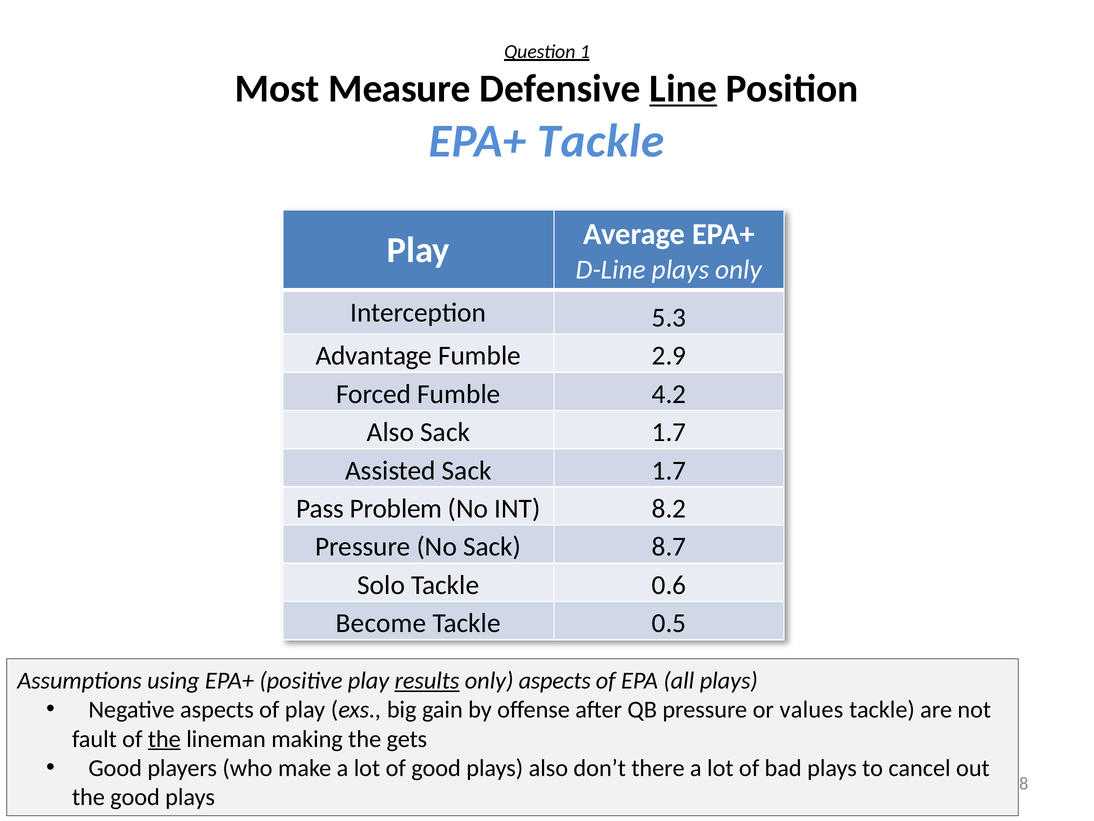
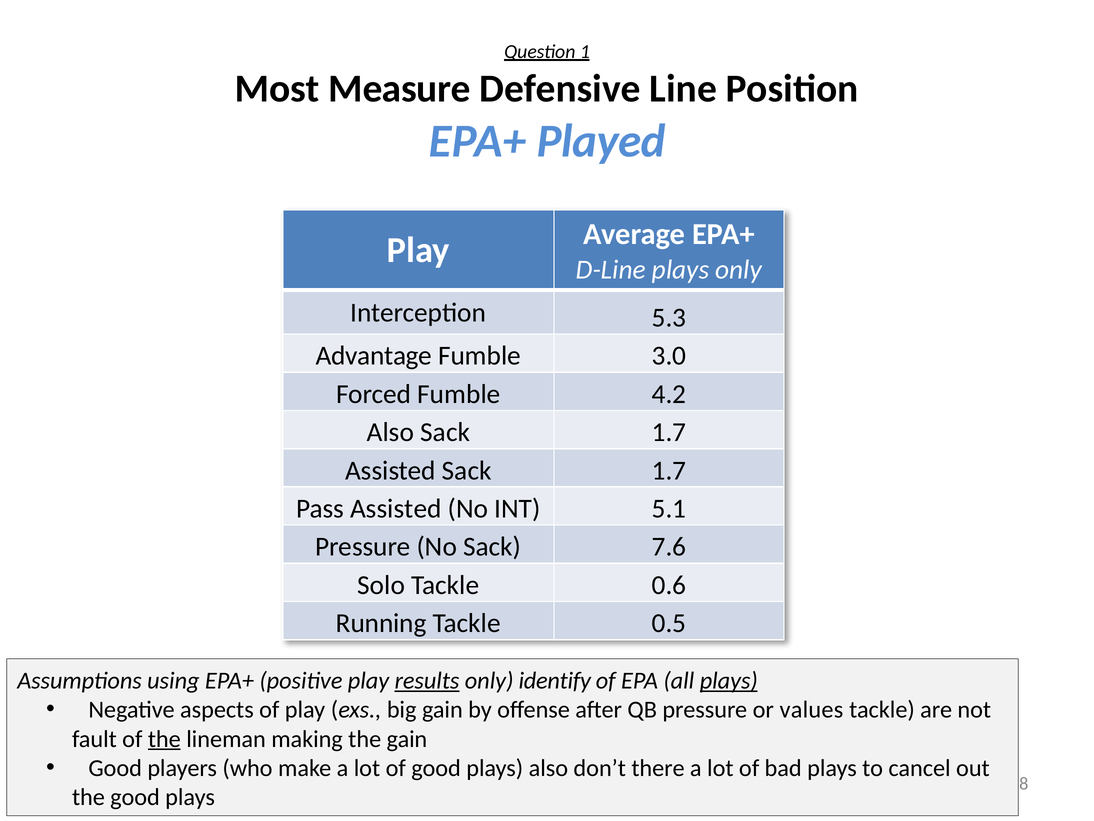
Line underline: present -> none
EPA+ Tackle: Tackle -> Played
2.9: 2.9 -> 3.0
Pass Problem: Problem -> Assisted
8.2: 8.2 -> 5.1
8.7: 8.7 -> 7.6
Become: Become -> Running
only aspects: aspects -> identify
plays at (729, 680) underline: none -> present
the gets: gets -> gain
